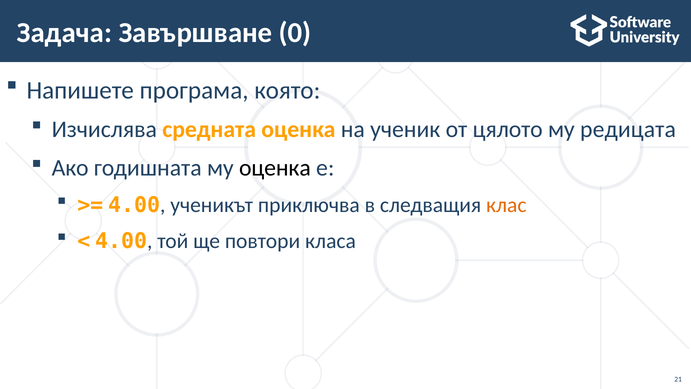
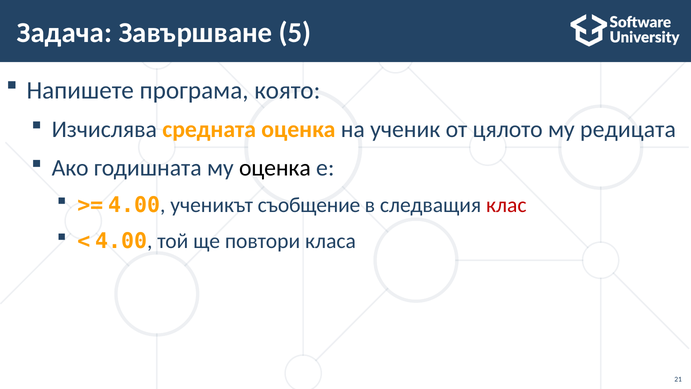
0: 0 -> 5
приключва: приключва -> съобщение
клас colour: orange -> red
